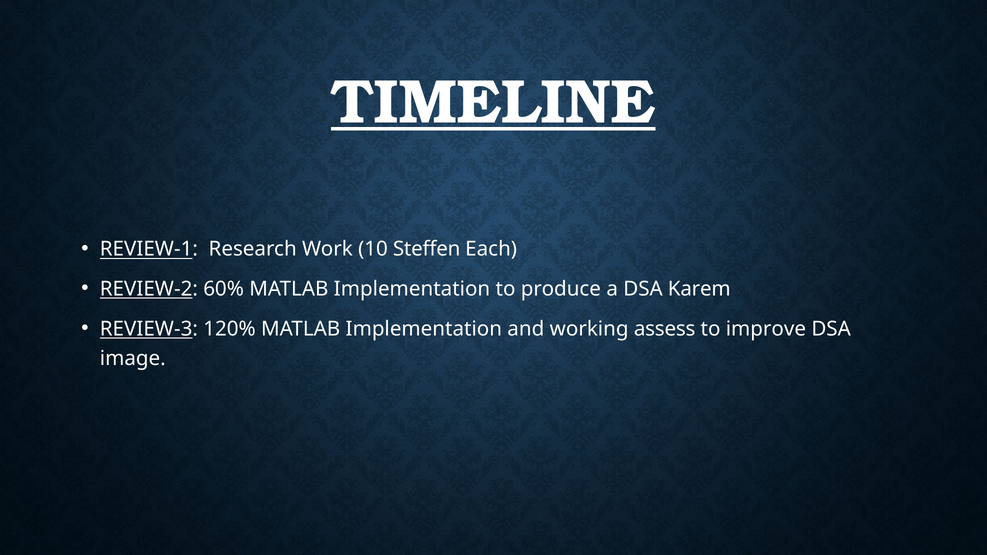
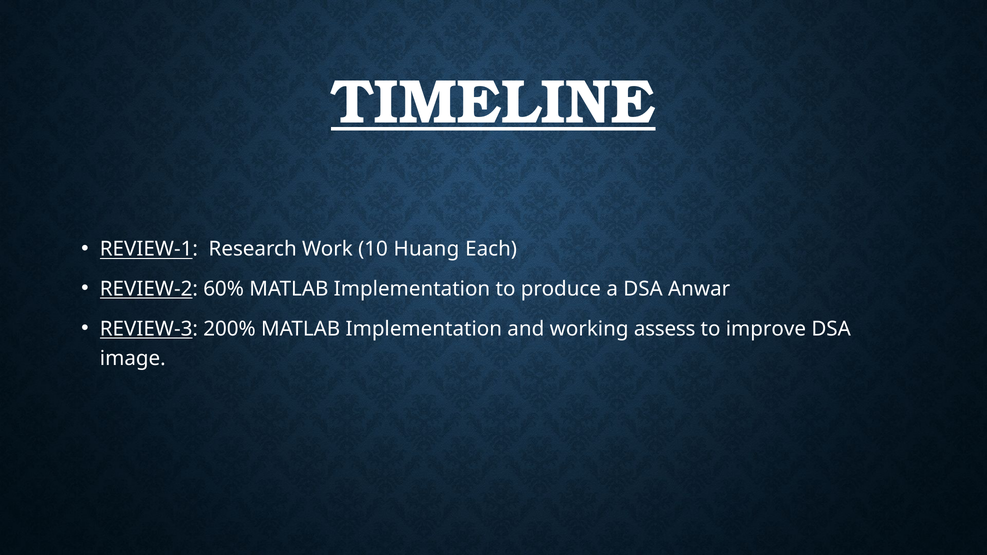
Steffen: Steffen -> Huang
Karem: Karem -> Anwar
120%: 120% -> 200%
